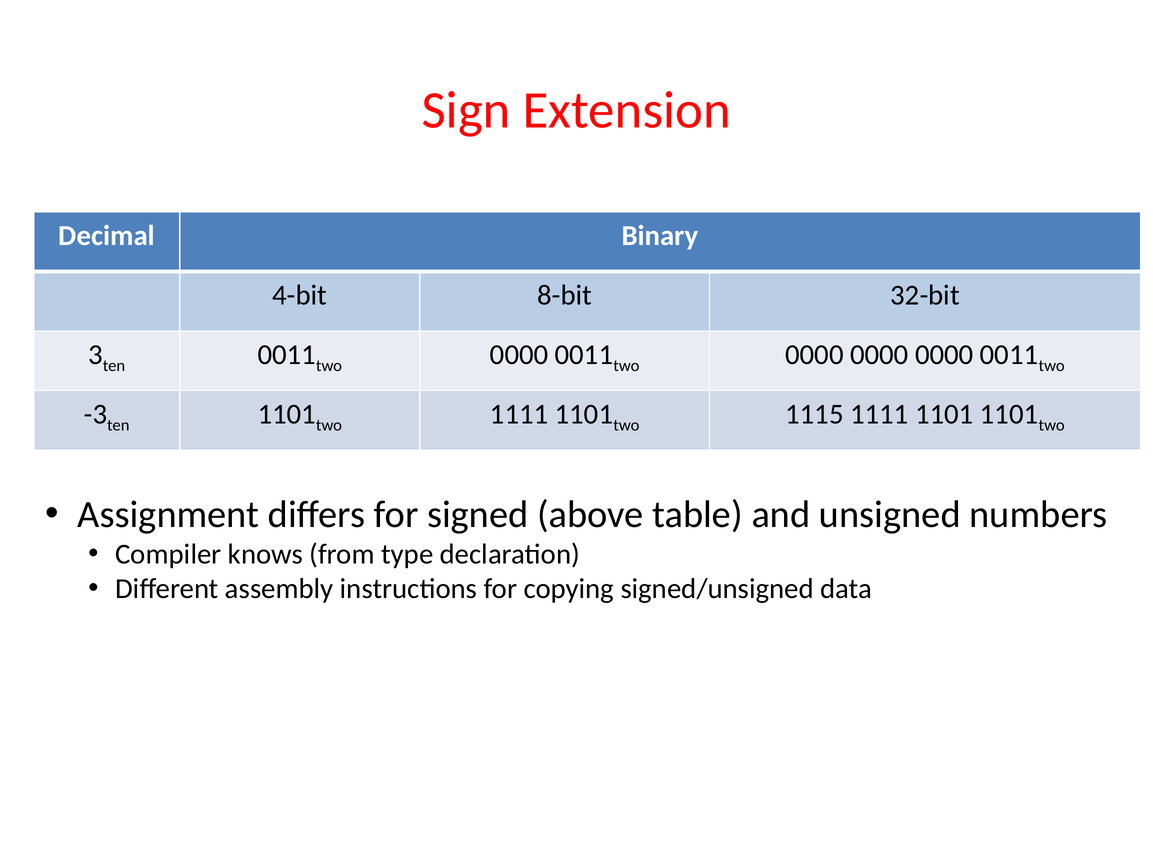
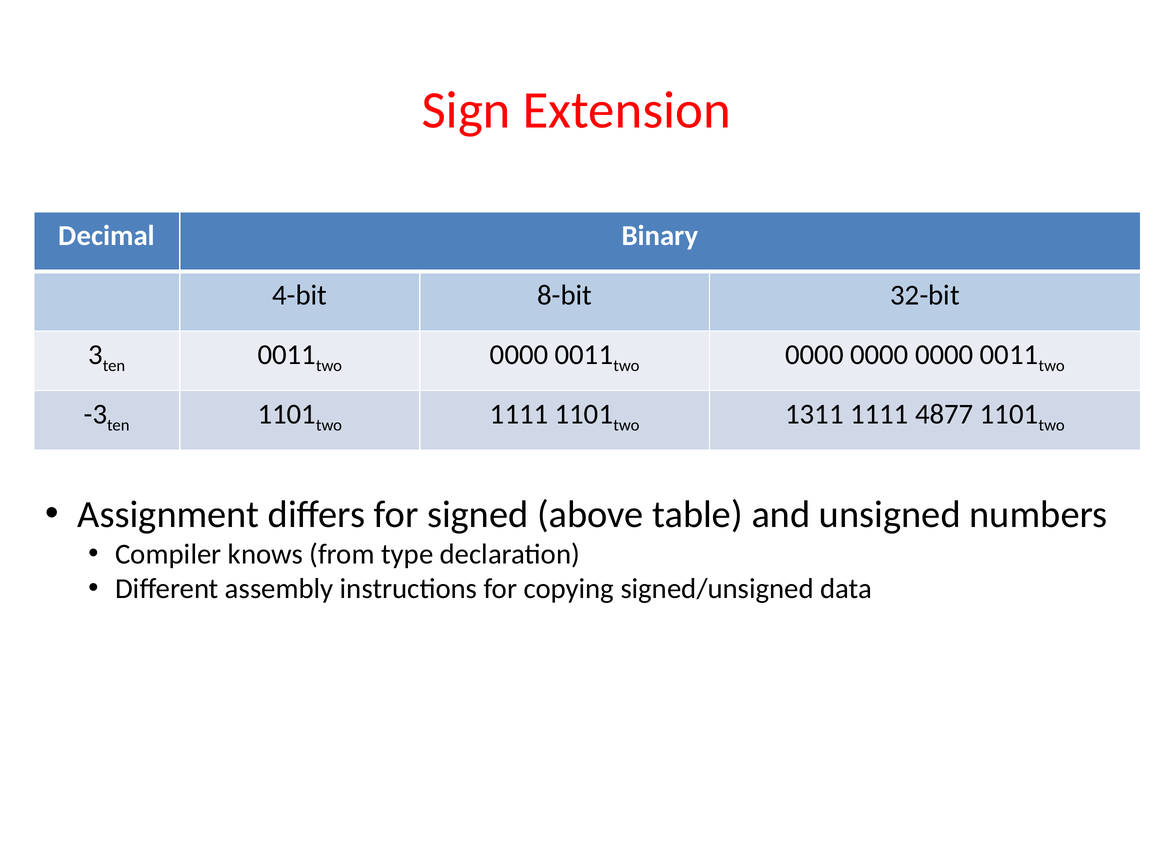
1115: 1115 -> 1311
1101 at (944, 414): 1101 -> 4877
